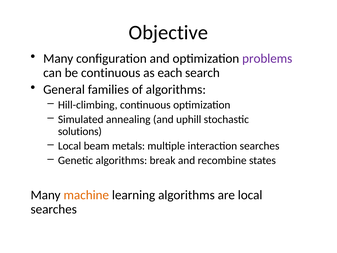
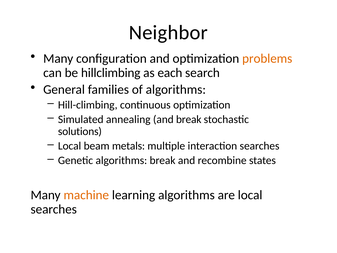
Objective: Objective -> Neighbor
problems colour: purple -> orange
be continuous: continuous -> hillclimbing
and uphill: uphill -> break
